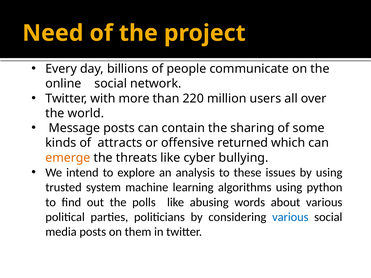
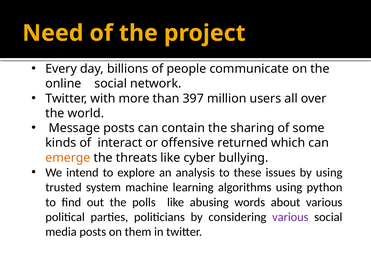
220: 220 -> 397
attracts: attracts -> interact
various at (290, 217) colour: blue -> purple
